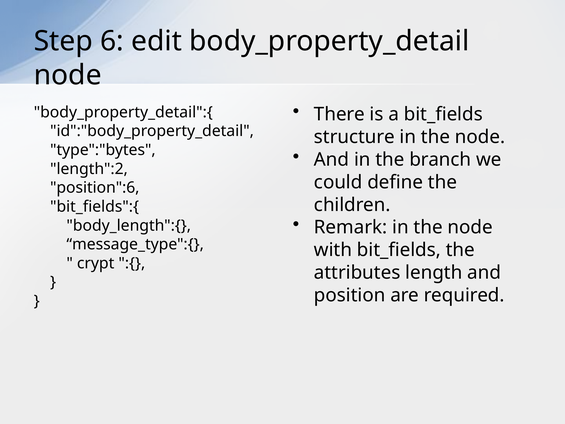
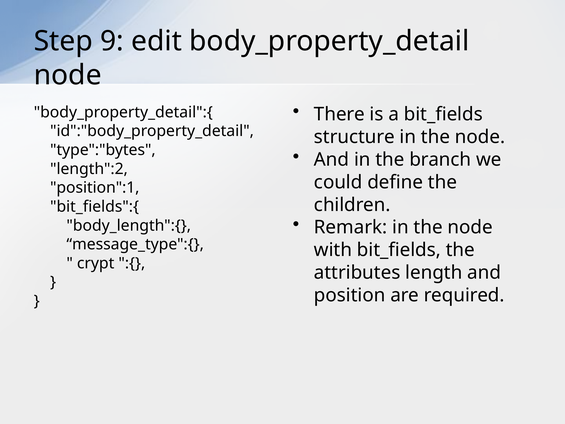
6: 6 -> 9
position":6: position":6 -> position":1
